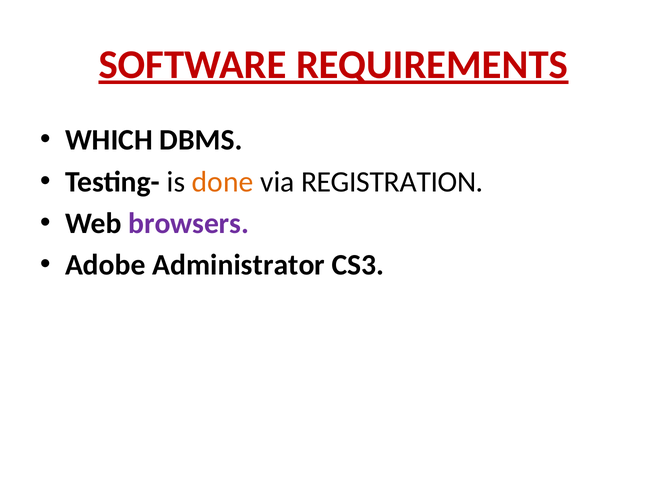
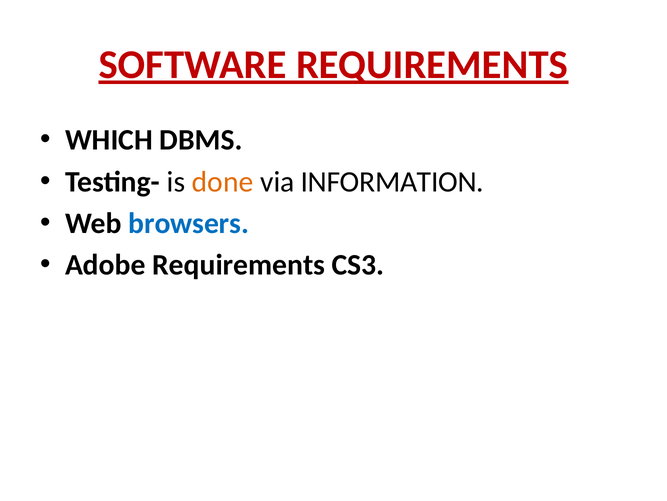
REGISTRATION: REGISTRATION -> INFORMATION
browsers colour: purple -> blue
Adobe Administrator: Administrator -> Requirements
